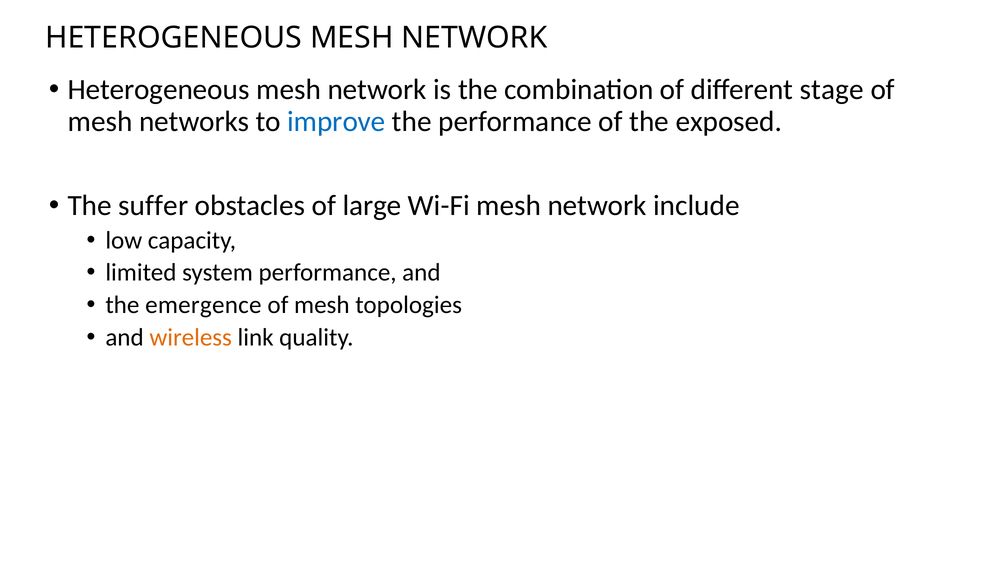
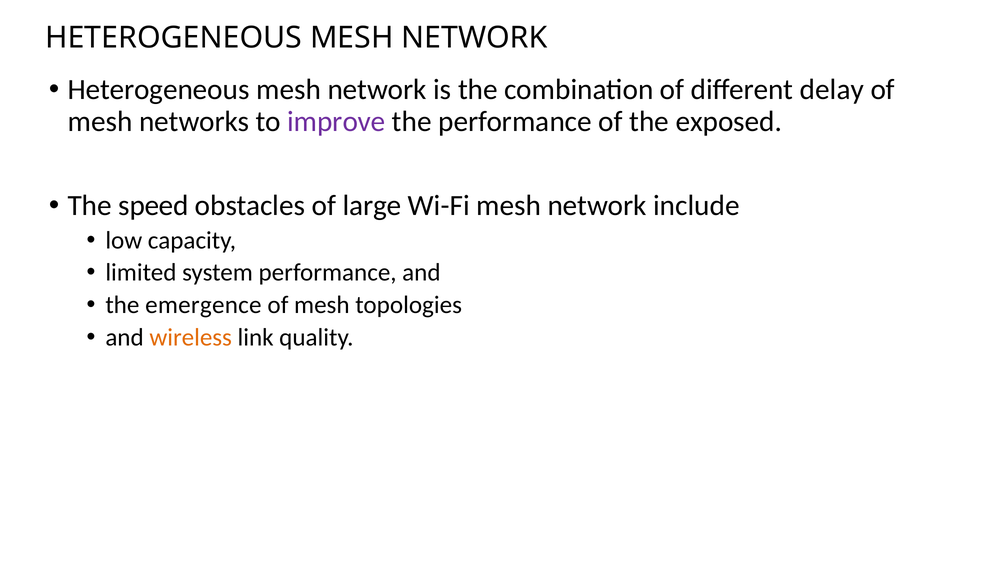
stage: stage -> delay
improve colour: blue -> purple
suffer: suffer -> speed
